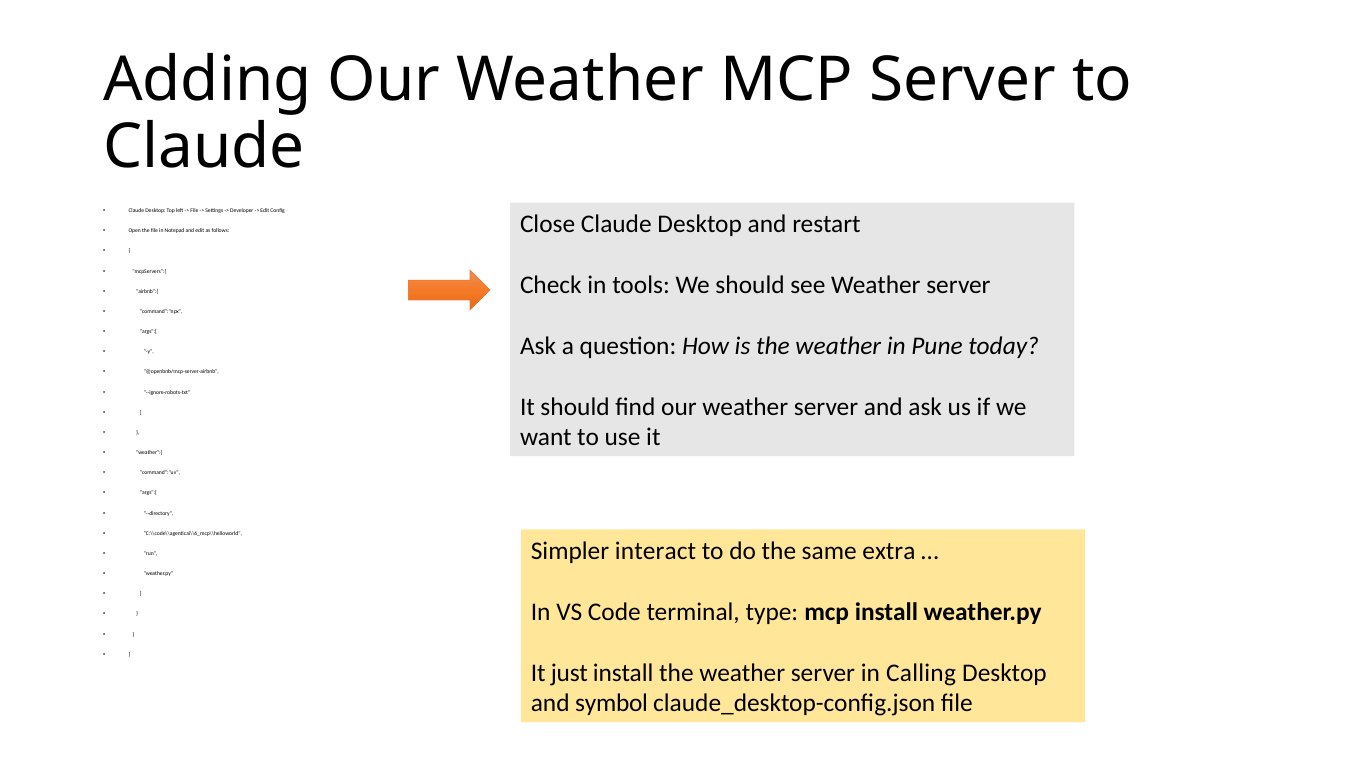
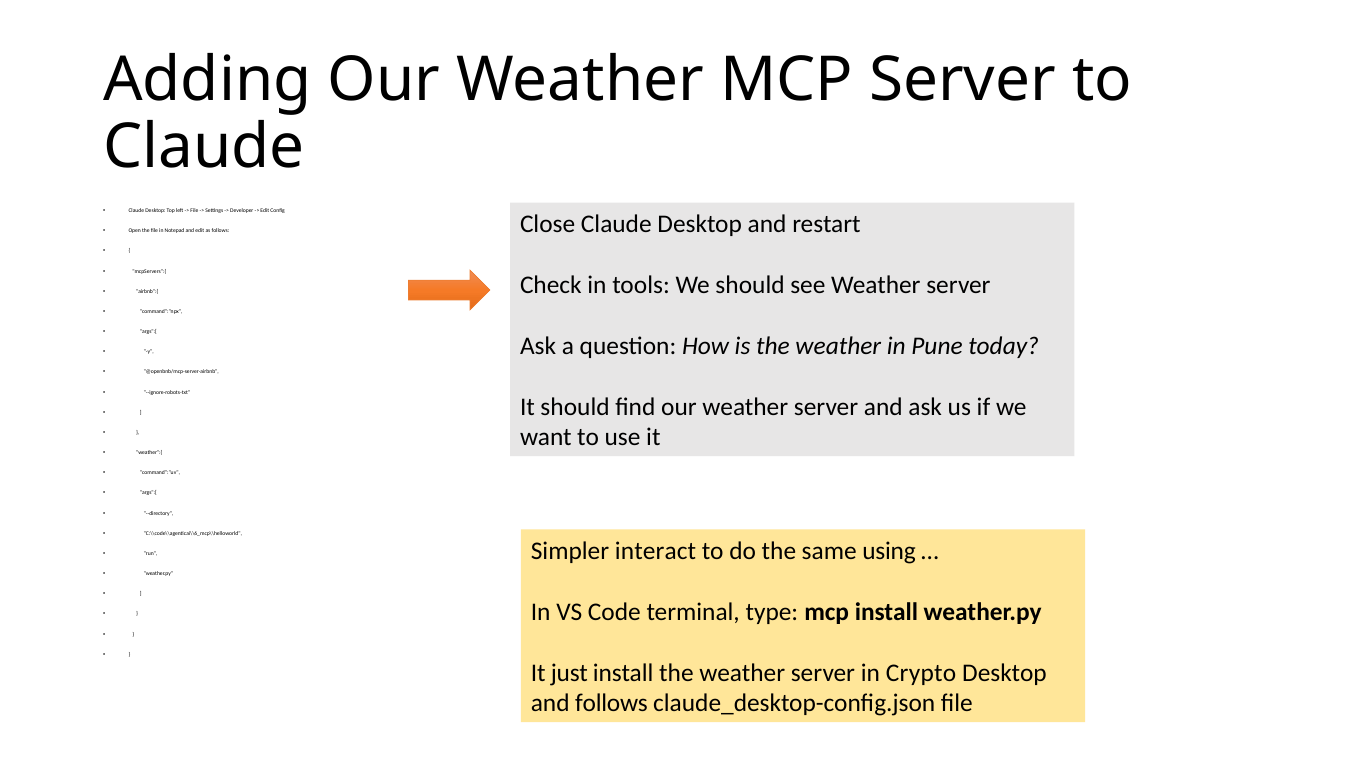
extra: extra -> using
Calling: Calling -> Crypto
and symbol: symbol -> follows
